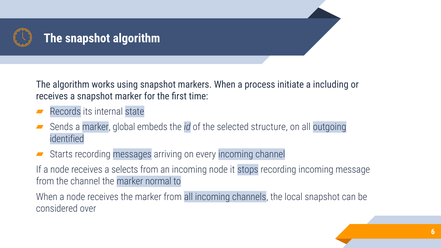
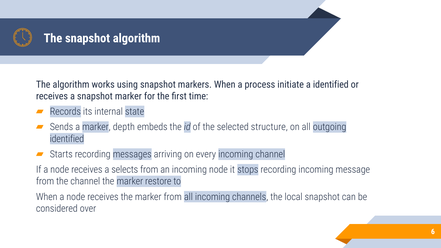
a including: including -> identified
global: global -> depth
normal: normal -> restore
